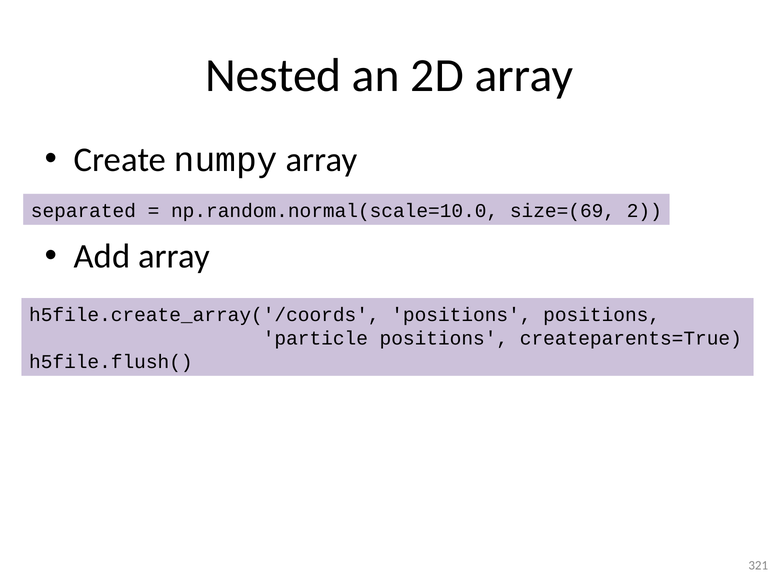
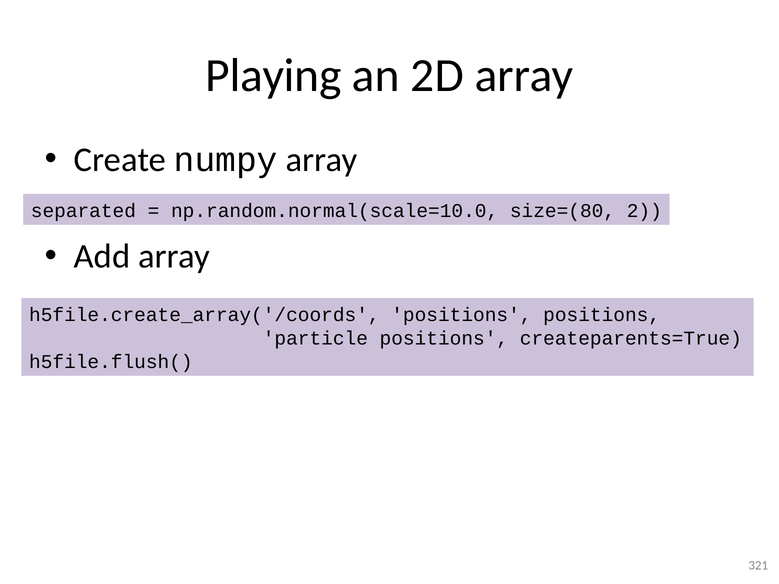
Nested: Nested -> Playing
size=(69: size=(69 -> size=(80
